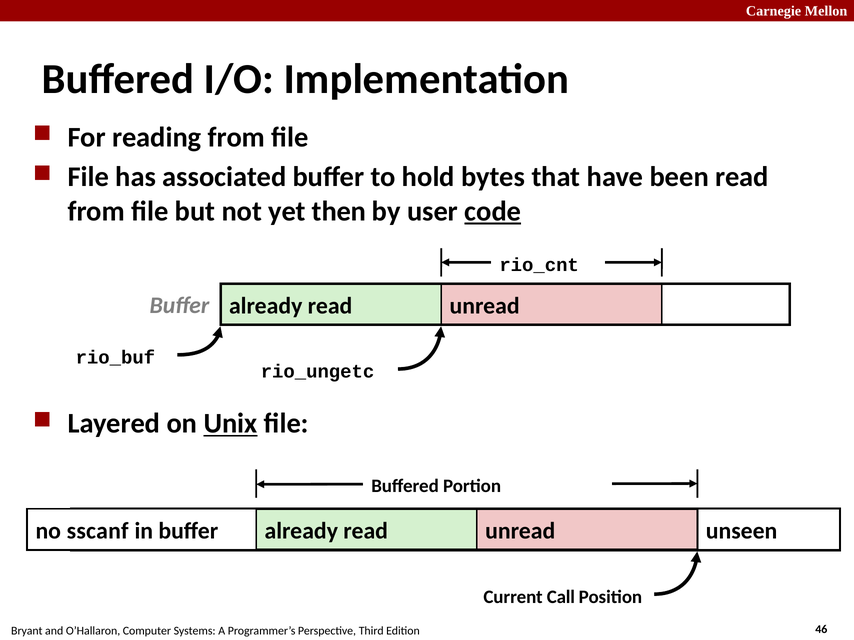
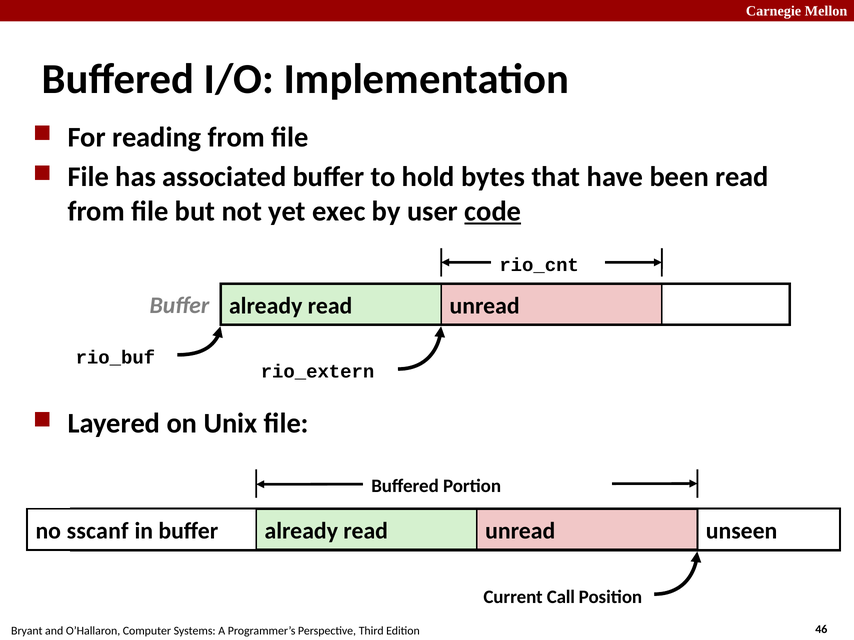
then: then -> exec
rio_ungetc: rio_ungetc -> rio_extern
Unix underline: present -> none
